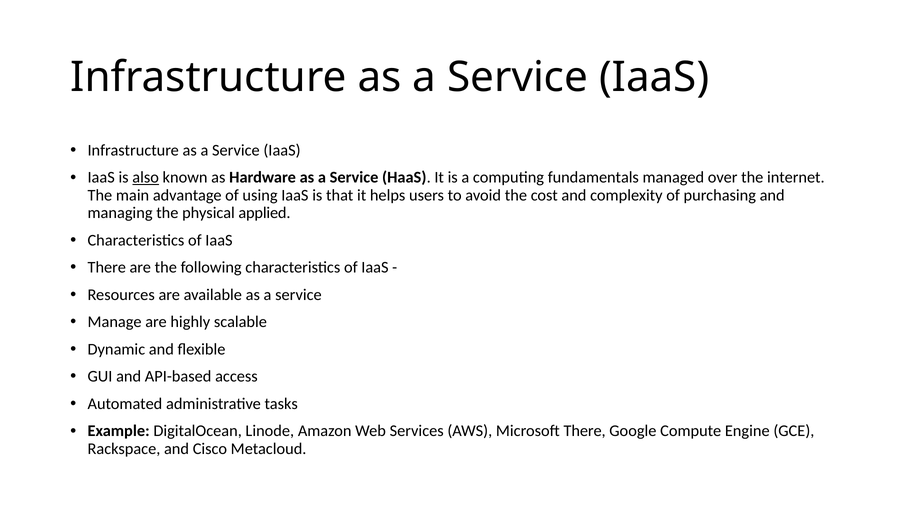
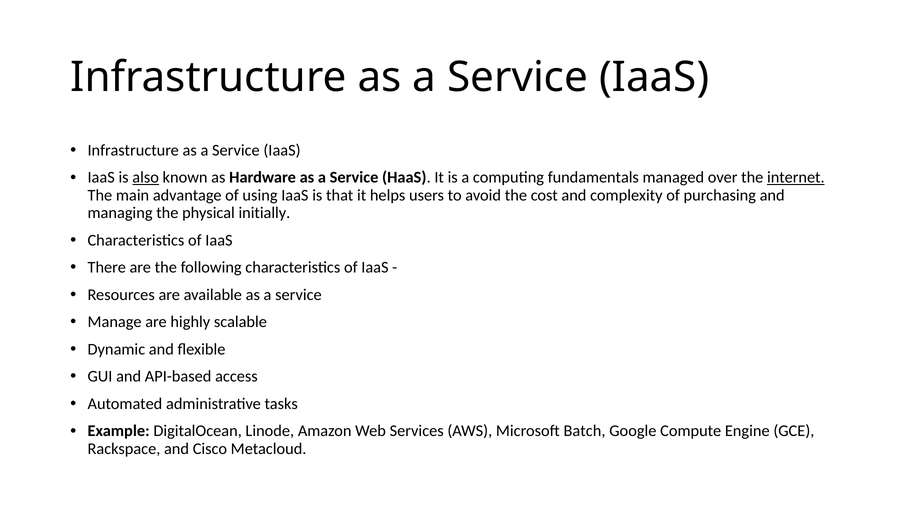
internet underline: none -> present
applied: applied -> initially
Microsoft There: There -> Batch
